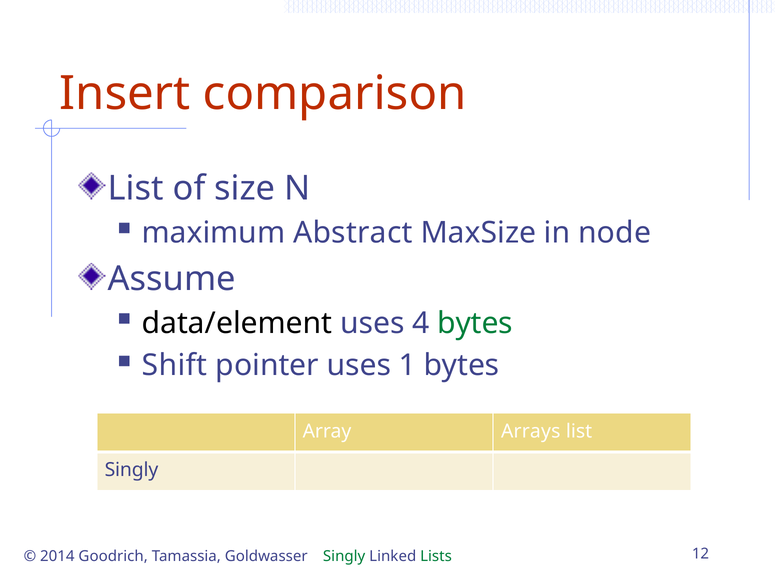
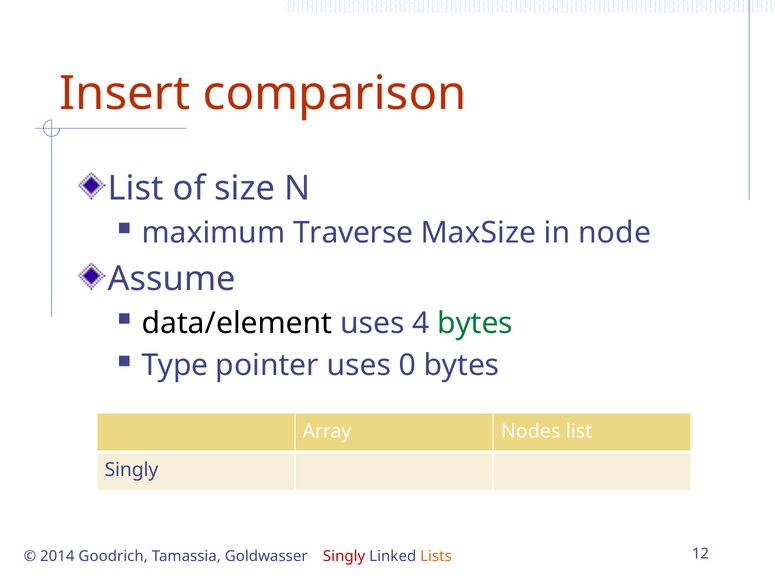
Abstract: Abstract -> Traverse
Shift: Shift -> Type
1: 1 -> 0
Arrays: Arrays -> Nodes
Singly at (344, 556) colour: green -> red
Lists colour: green -> orange
